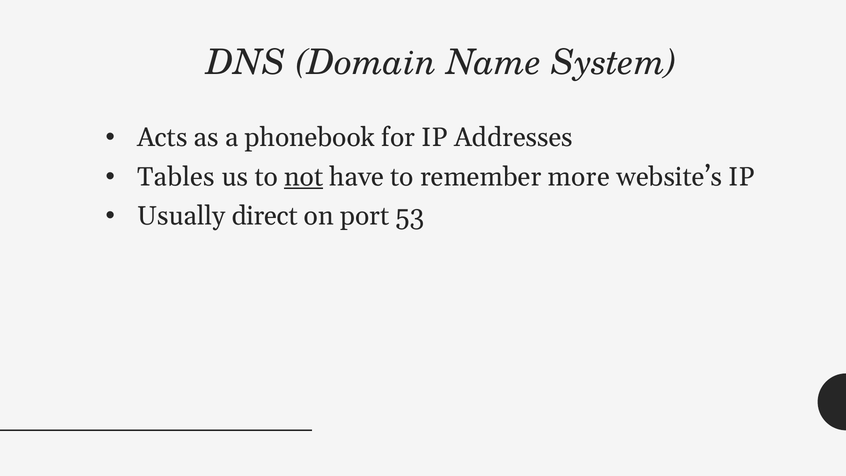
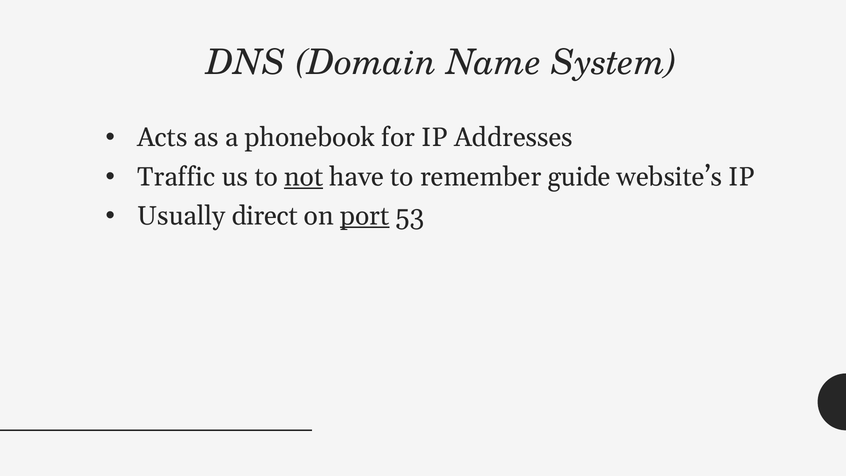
Tables: Tables -> Traffic
more: more -> guide
port underline: none -> present
